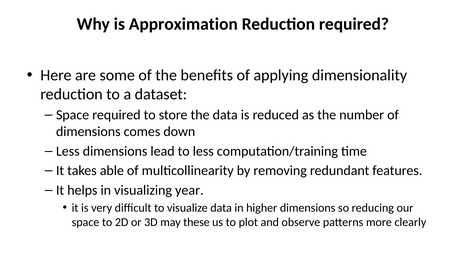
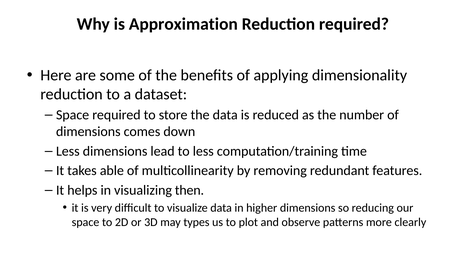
year: year -> then
these: these -> types
